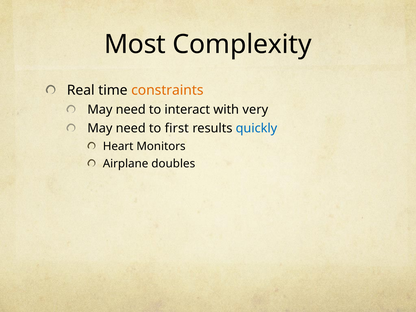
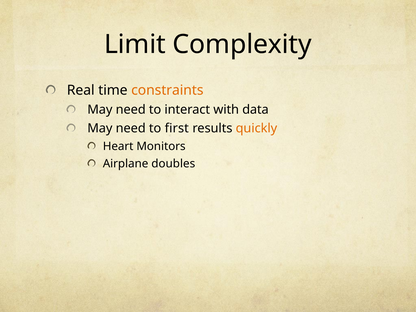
Most: Most -> Limit
very: very -> data
quickly colour: blue -> orange
